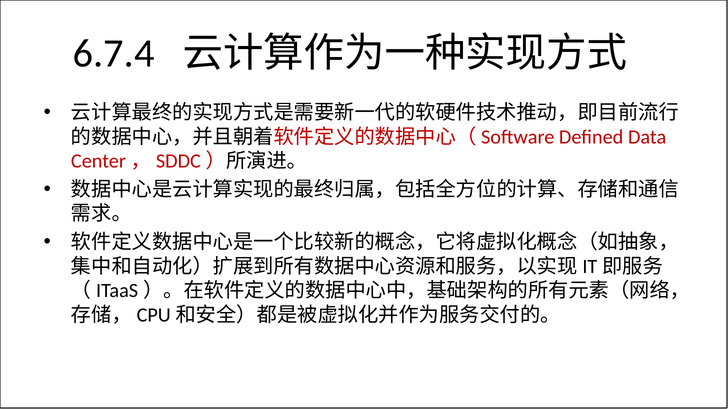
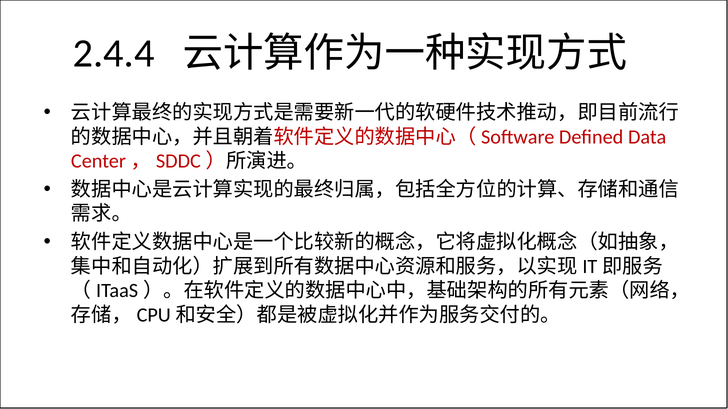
6.7.4: 6.7.4 -> 2.4.4
